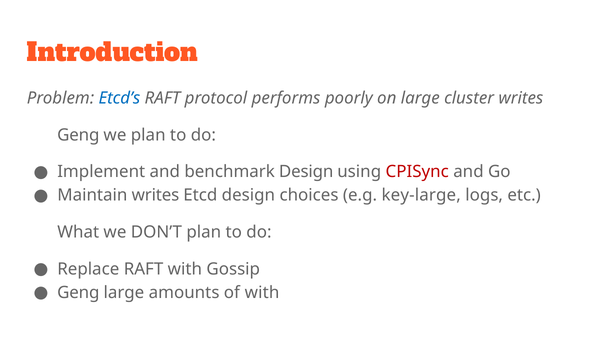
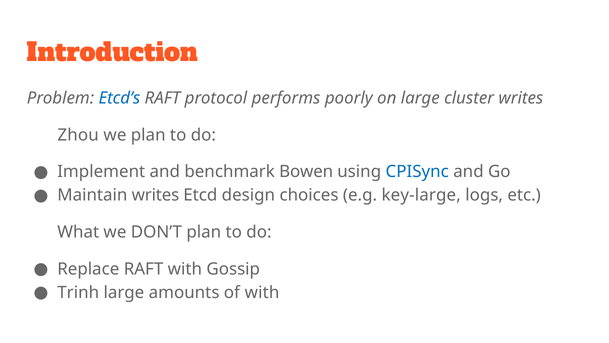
Geng at (78, 135): Geng -> Zhou
benchmark Design: Design -> Bowen
CPISync colour: red -> blue
Geng at (78, 292): Geng -> Trinh
